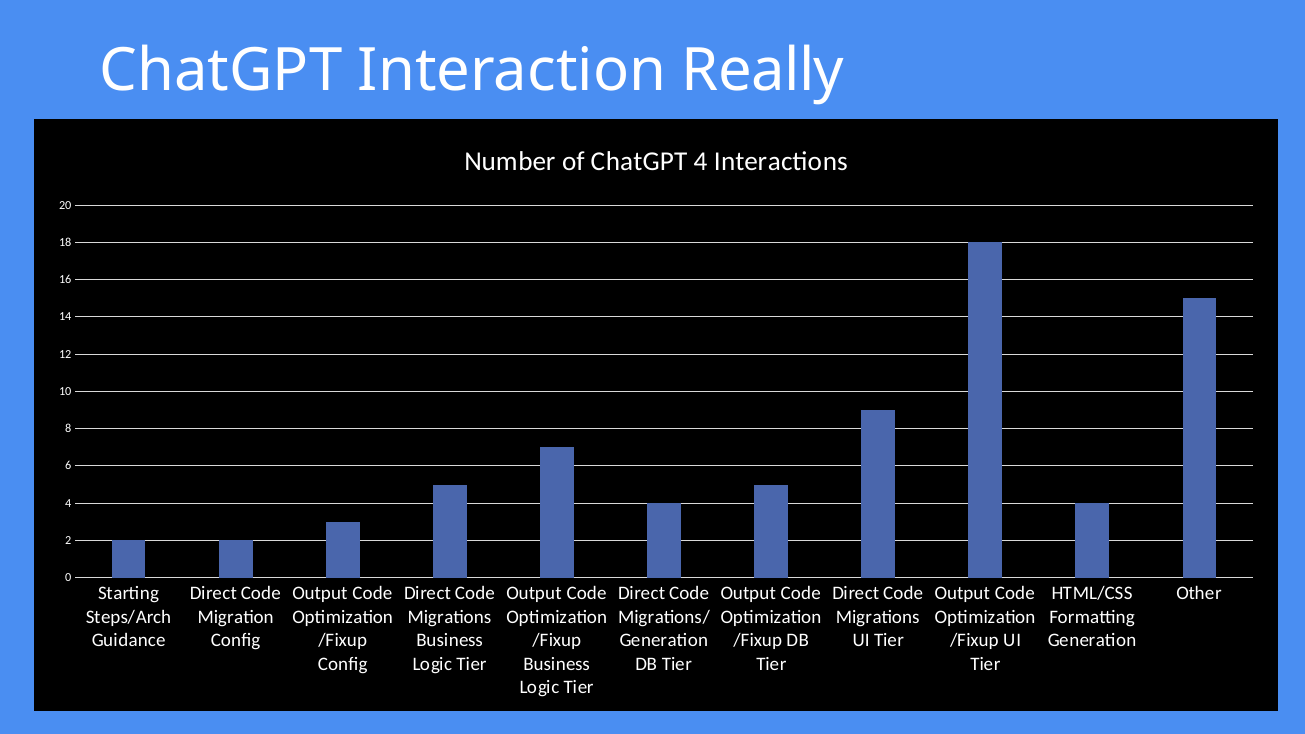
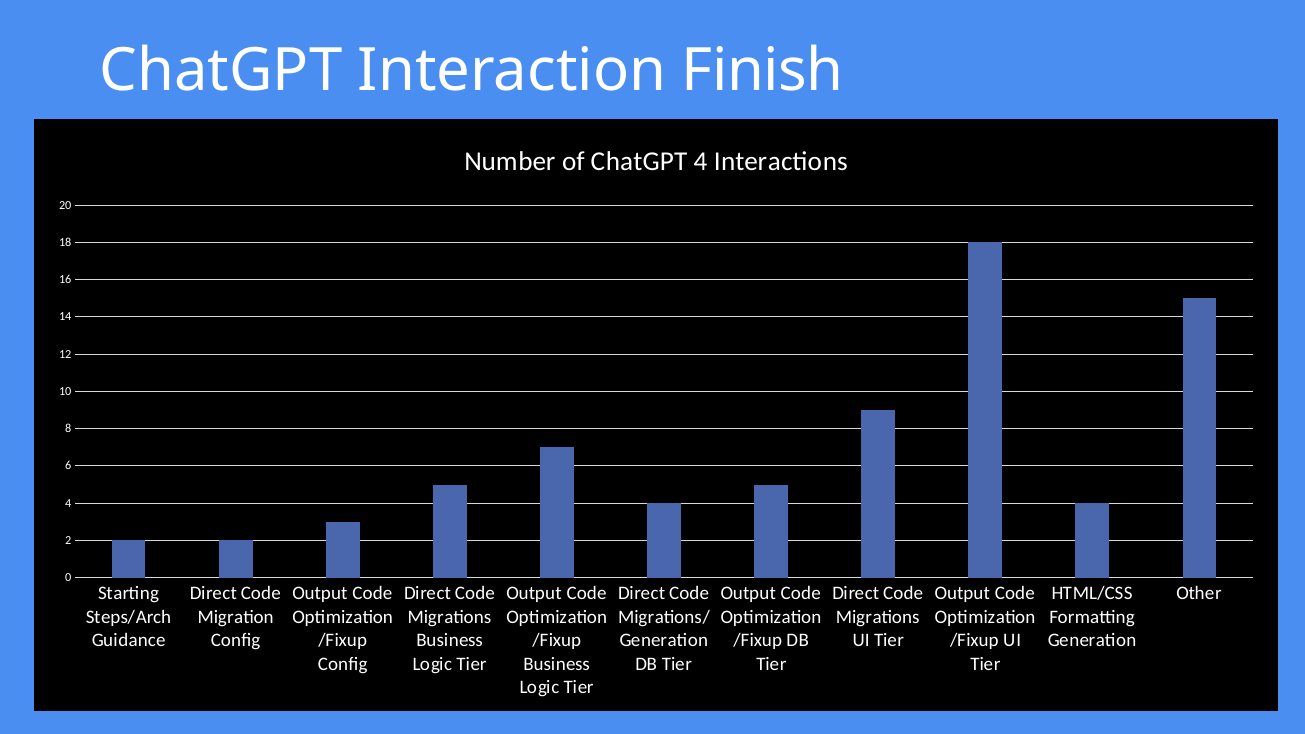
Really: Really -> Finish
